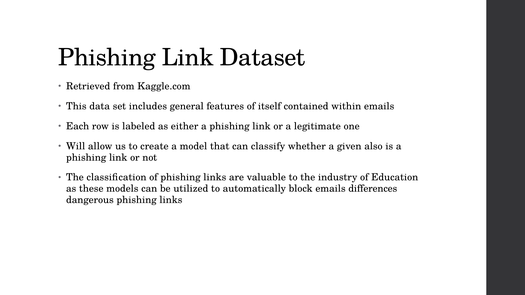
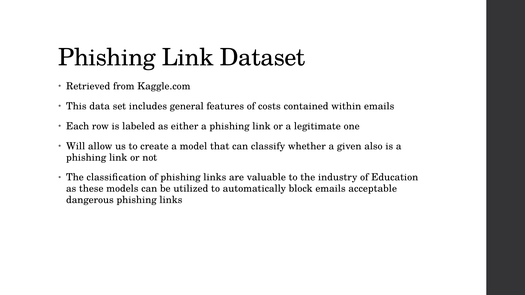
itself: itself -> costs
differences: differences -> acceptable
